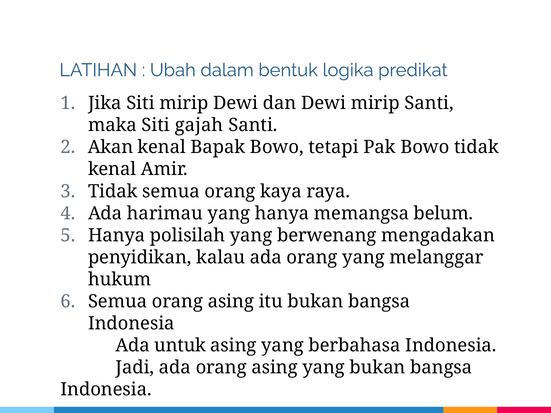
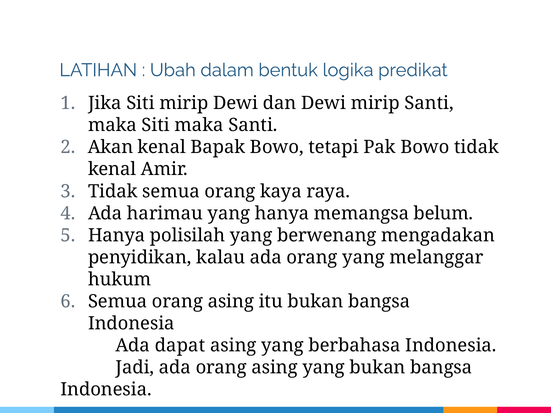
Siti gajah: gajah -> maka
untuk: untuk -> dapat
